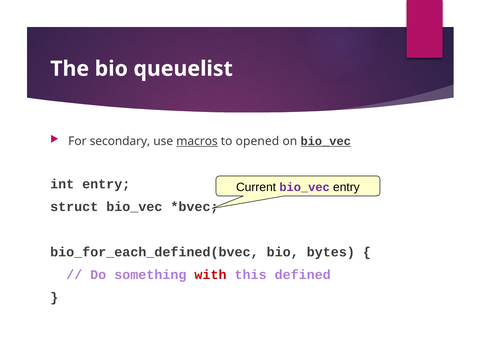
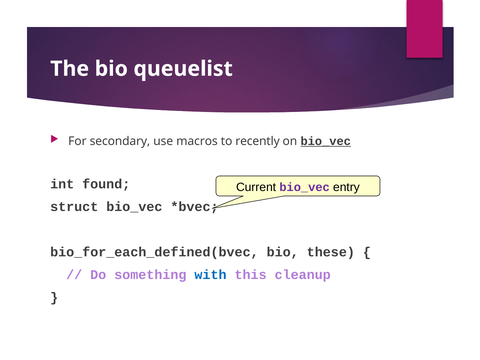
macros underline: present -> none
opened: opened -> recently
int entry: entry -> found
bytes: bytes -> these
with colour: red -> blue
defined: defined -> cleanup
